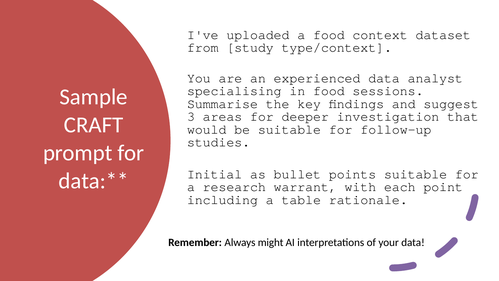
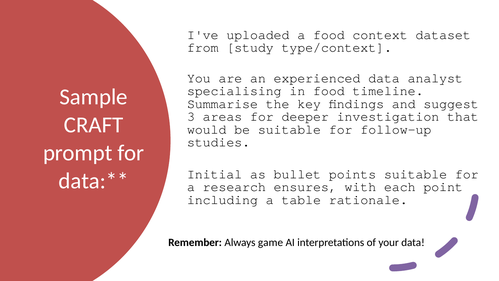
sessions: sessions -> timeline
warrant: warrant -> ensures
might: might -> game
